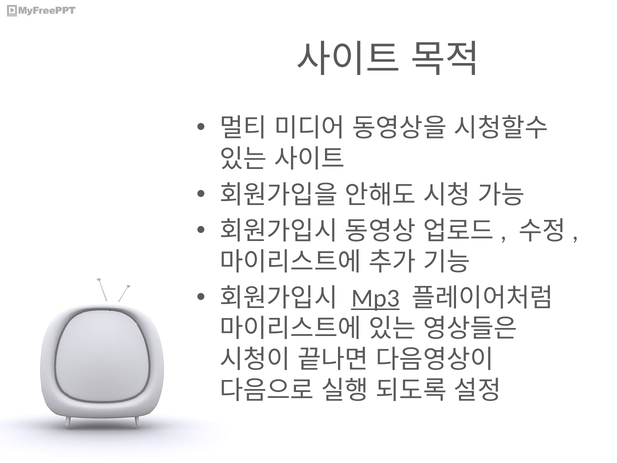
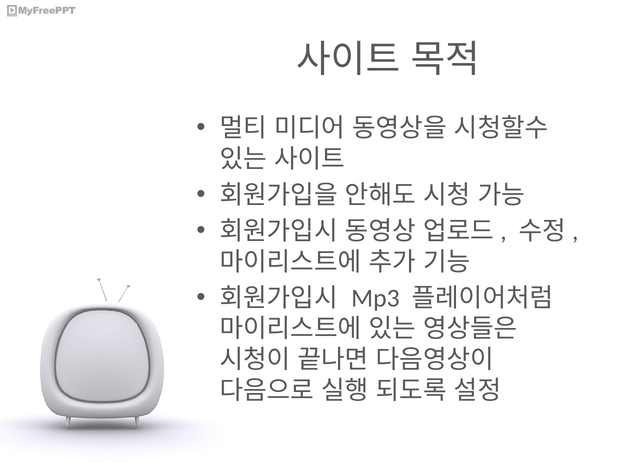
Mp3 underline: present -> none
